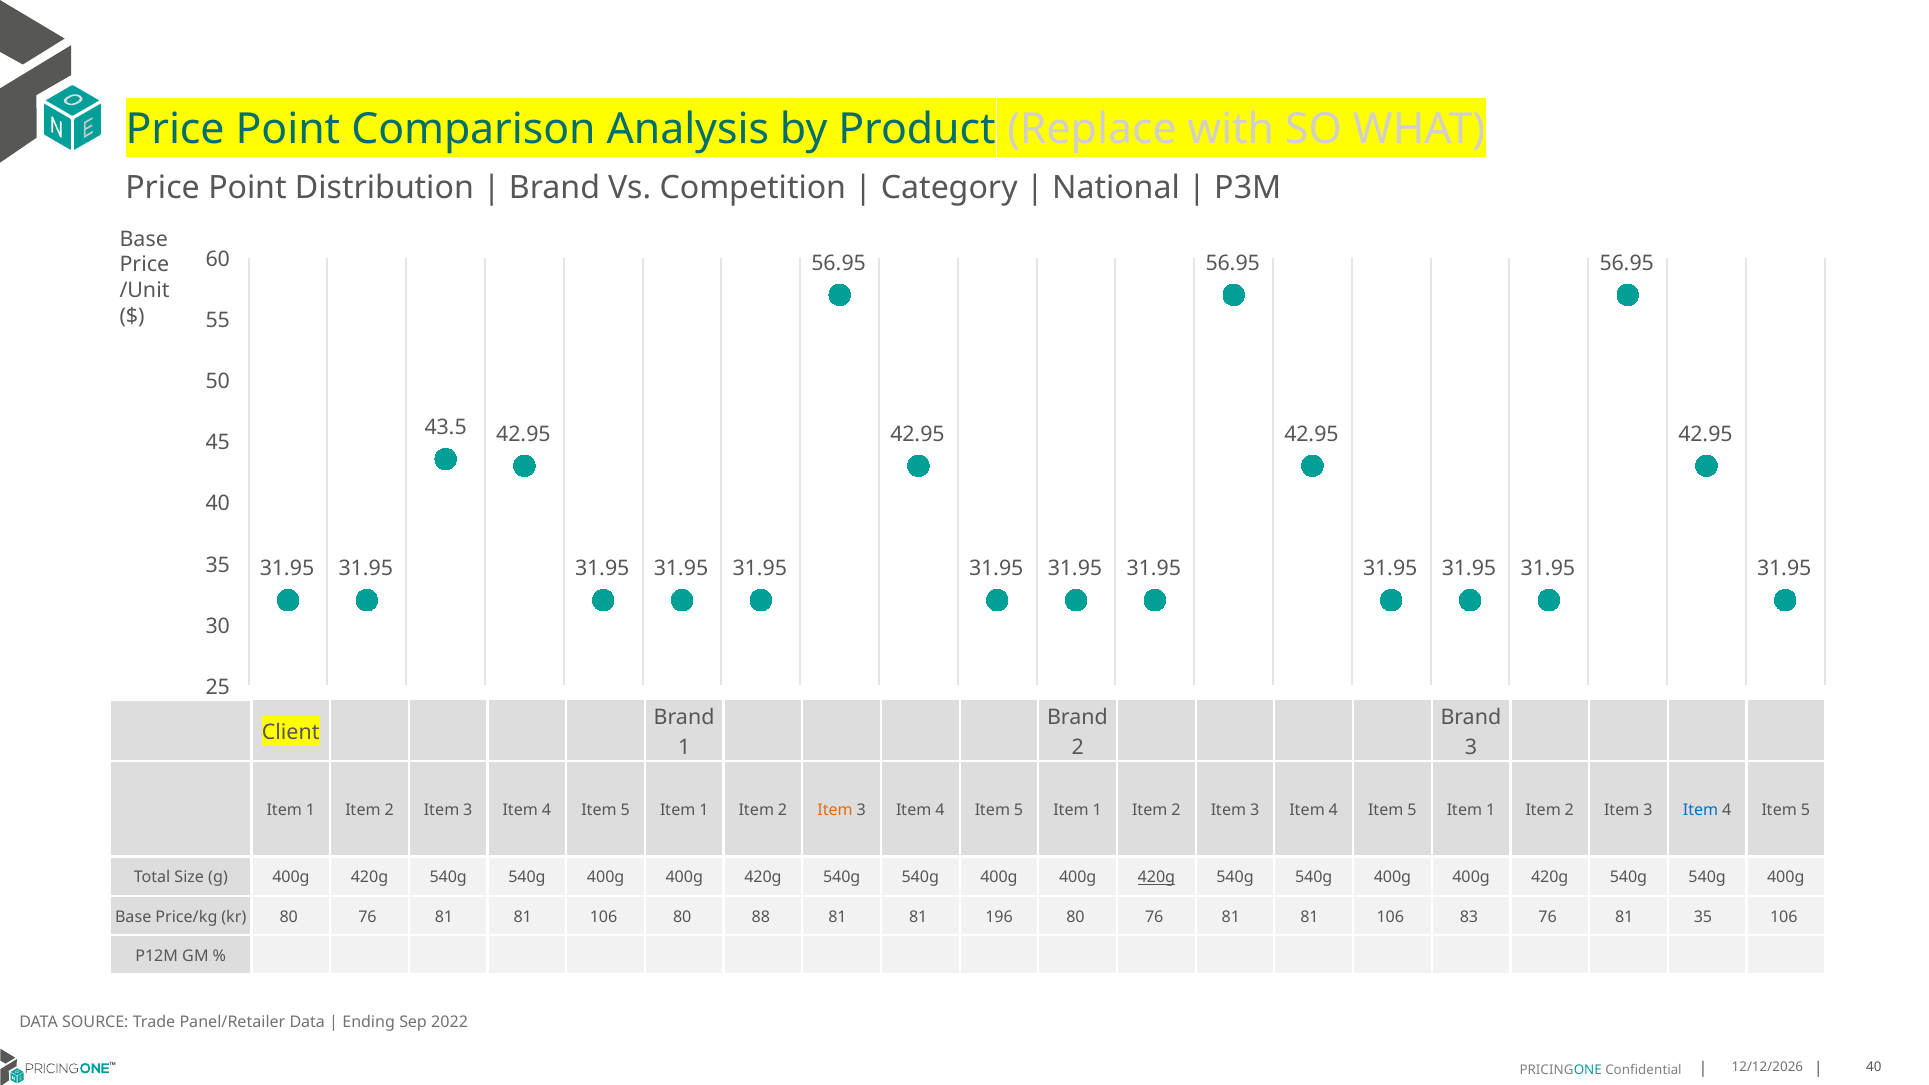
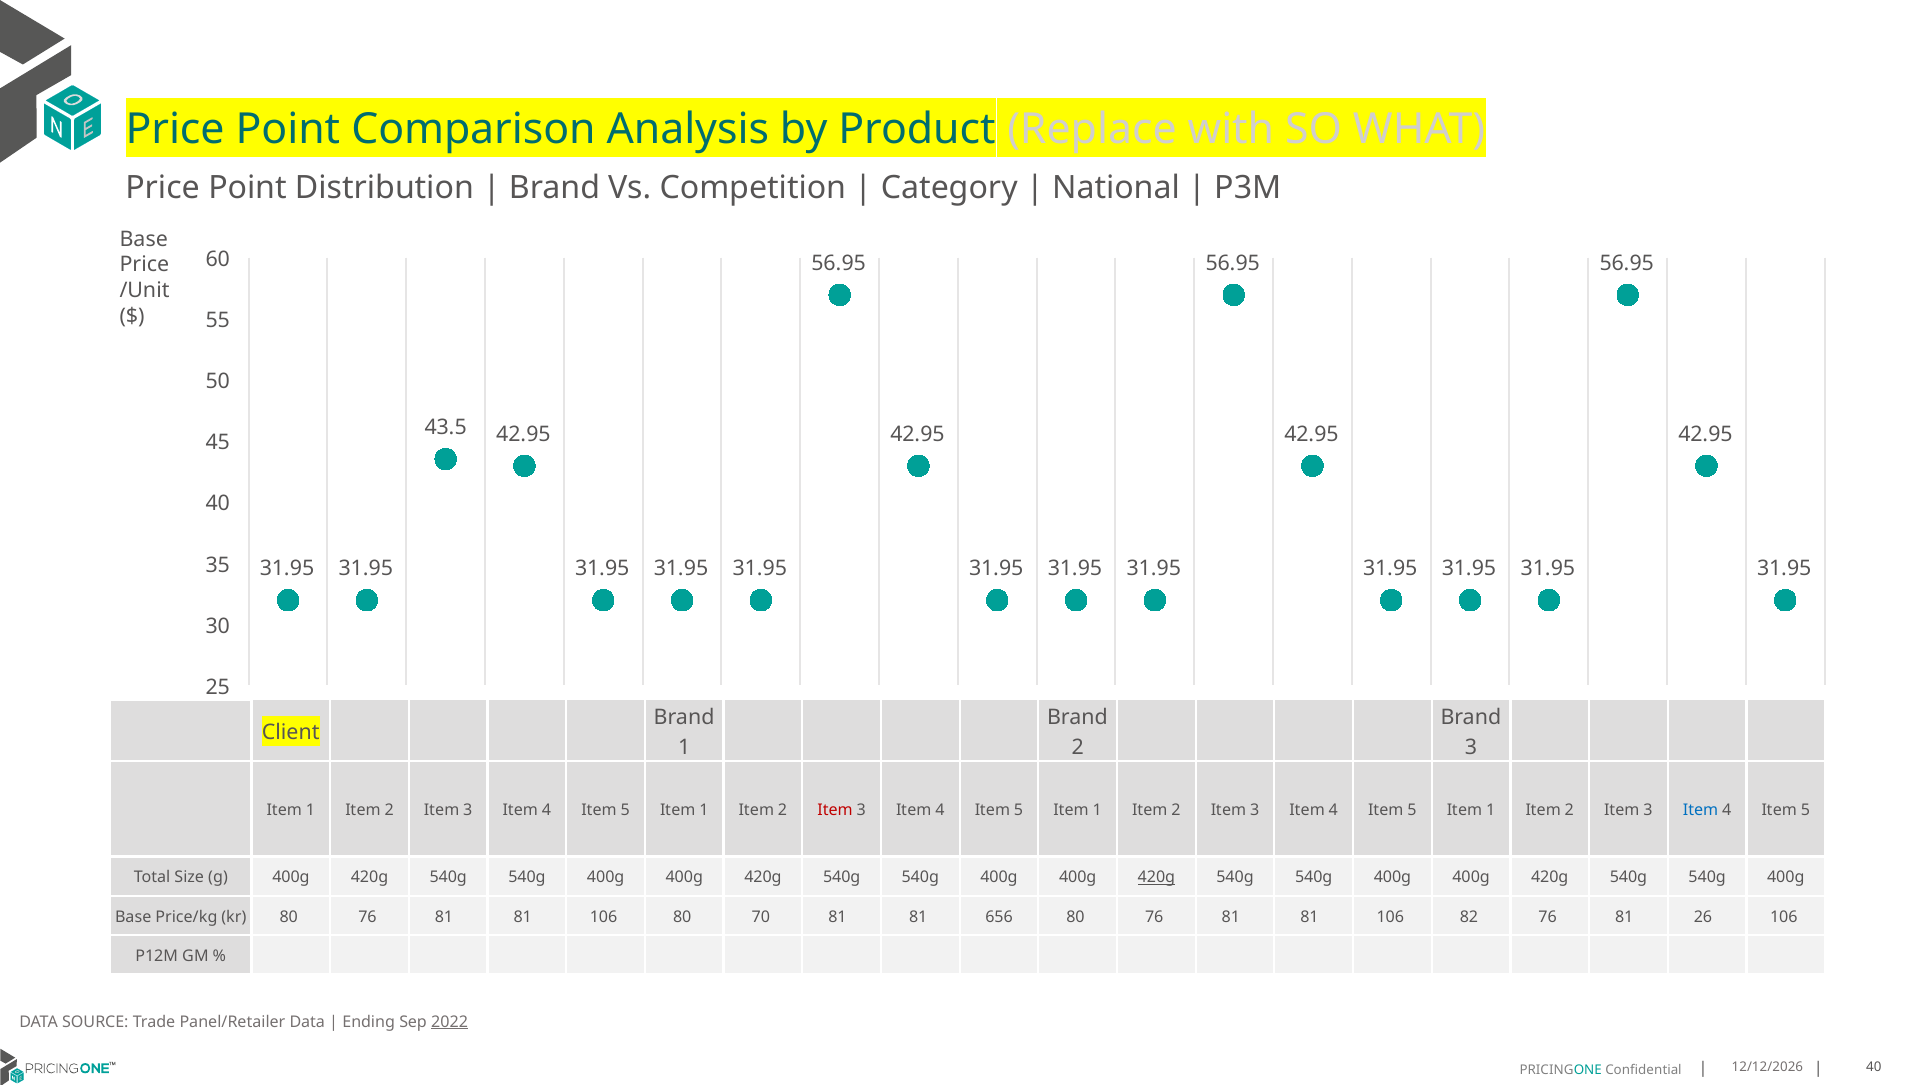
Item at (835, 810) colour: orange -> red
88: 88 -> 70
196: 196 -> 656
83: 83 -> 82
81 35: 35 -> 26
2022 underline: none -> present
